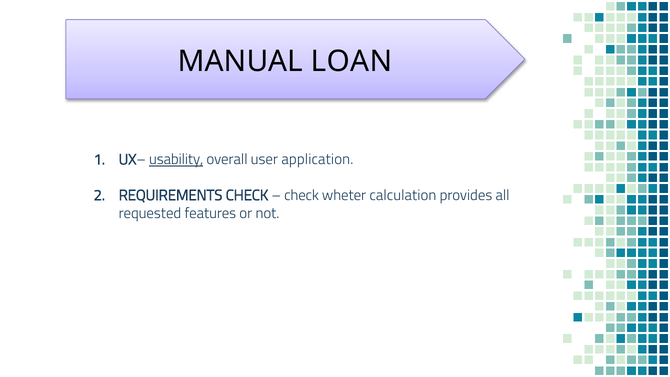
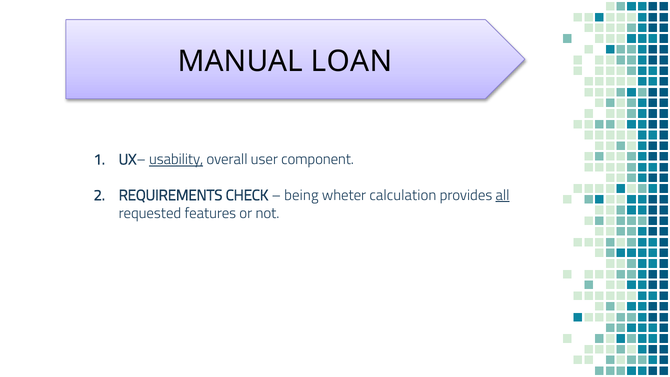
application: application -> component
check at (302, 195): check -> being
all underline: none -> present
